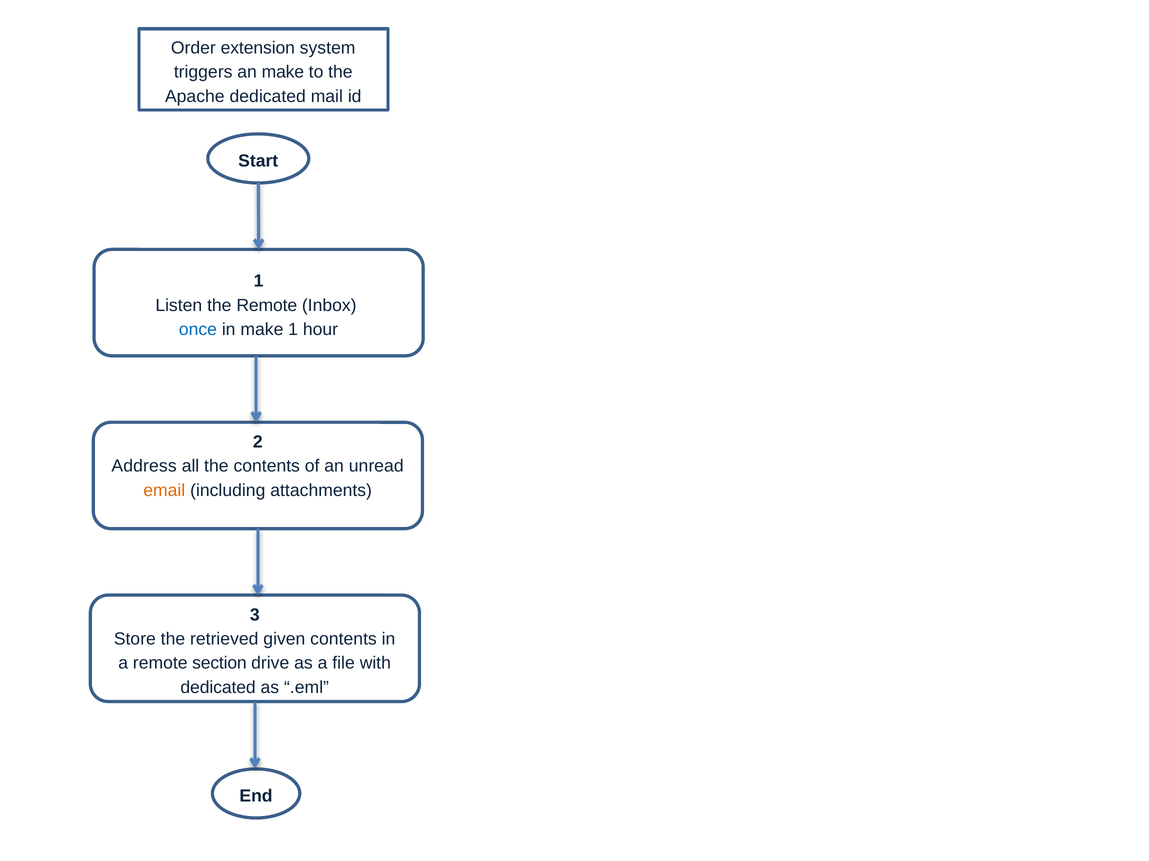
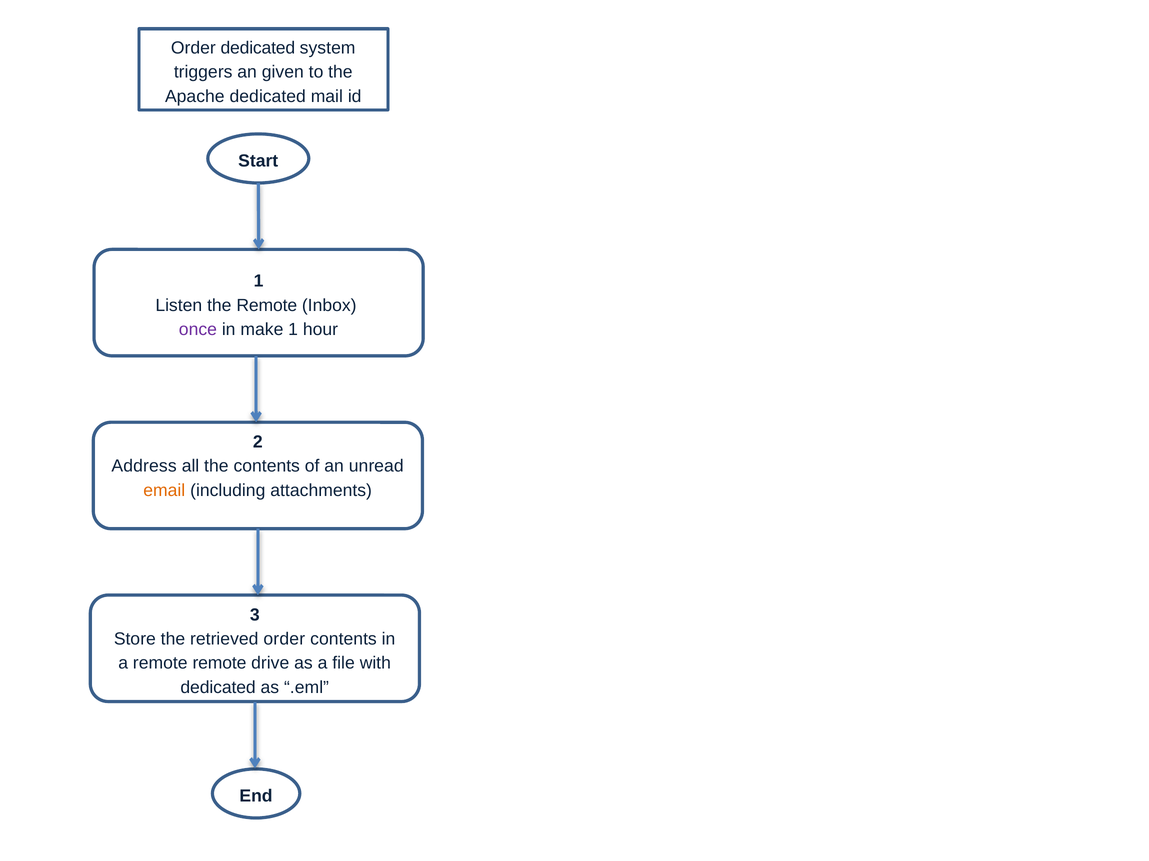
Order extension: extension -> dedicated
an make: make -> given
once colour: blue -> purple
retrieved given: given -> order
remote section: section -> remote
